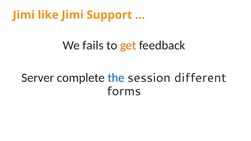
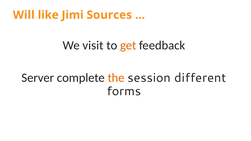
Jimi at (24, 15): Jimi -> Will
Support: Support -> Sources
fails: fails -> visit
the colour: blue -> orange
